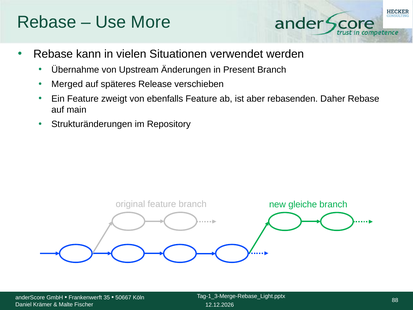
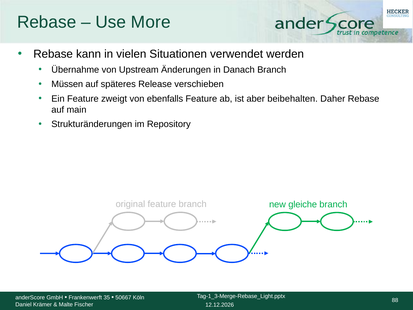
Present: Present -> Danach
Merged: Merged -> Müssen
rebasenden: rebasenden -> beibehalten
